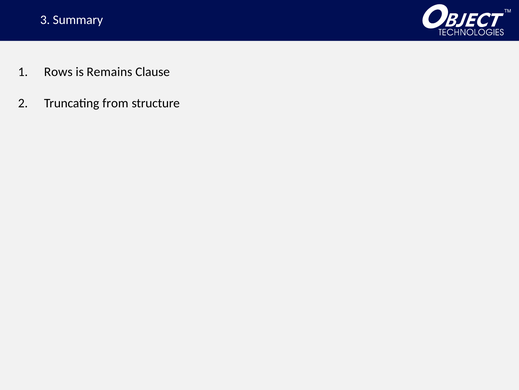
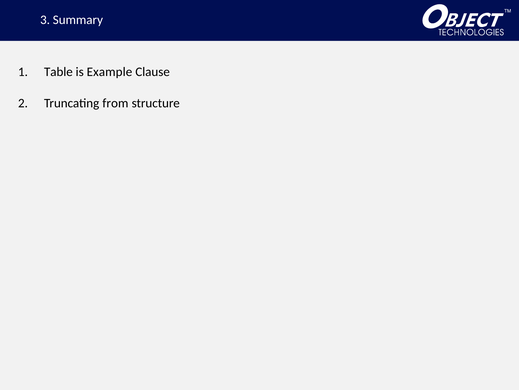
Rows: Rows -> Table
Remains: Remains -> Example
